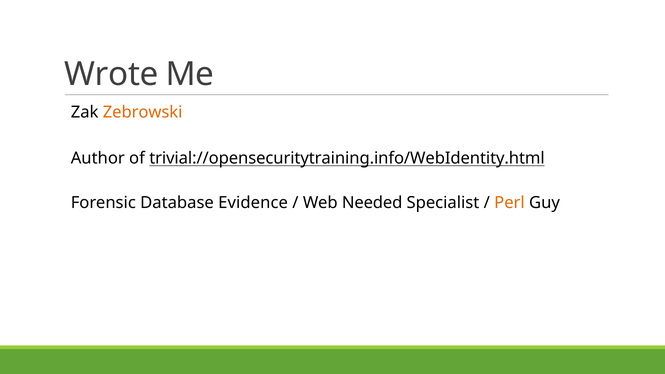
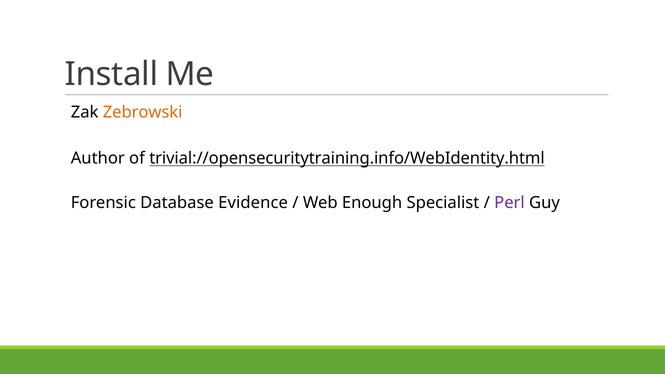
Wrote: Wrote -> Install
Needed: Needed -> Enough
Perl colour: orange -> purple
